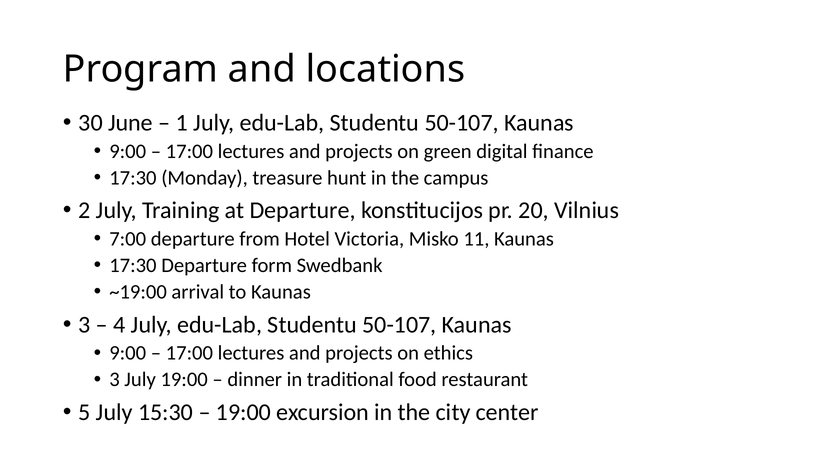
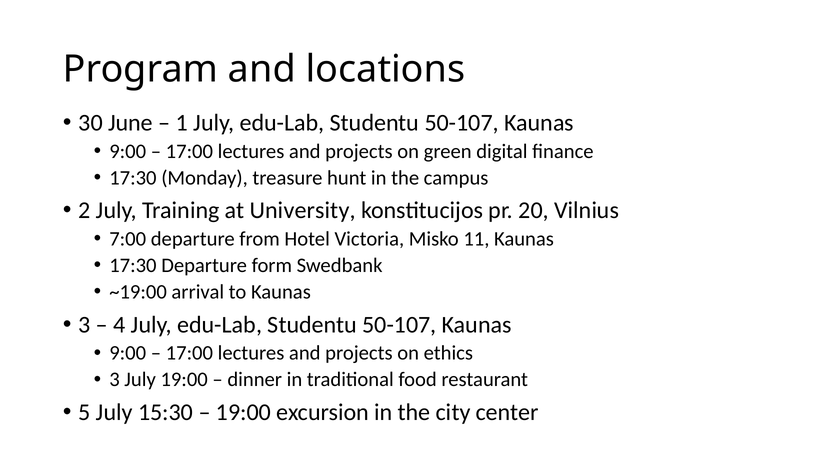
at Departure: Departure -> University
